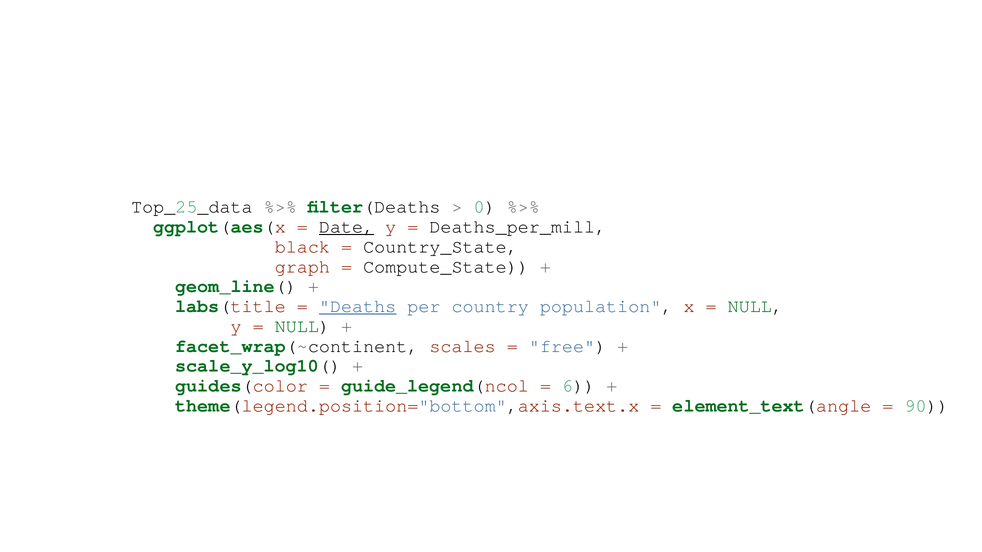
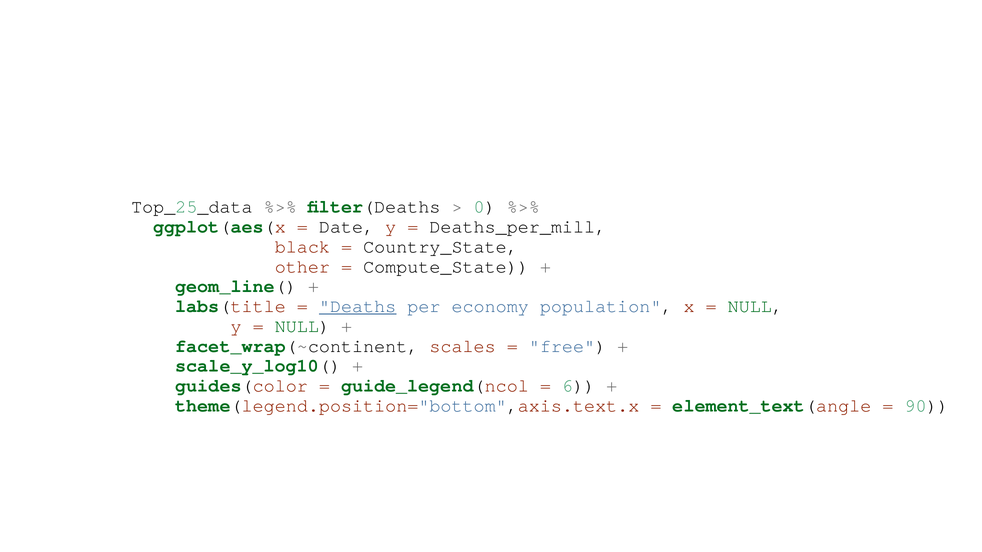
Date underline: present -> none
graph: graph -> other
country: country -> economy
